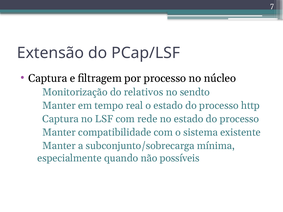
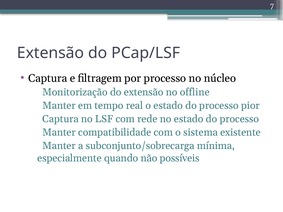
do relativos: relativos -> extensão
sendto: sendto -> offline
http: http -> pior
